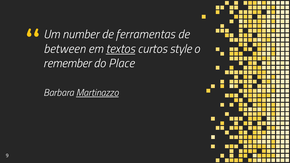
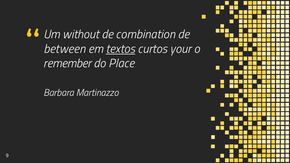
number: number -> without
ferramentas: ferramentas -> combination
style: style -> your
Martinazzo underline: present -> none
